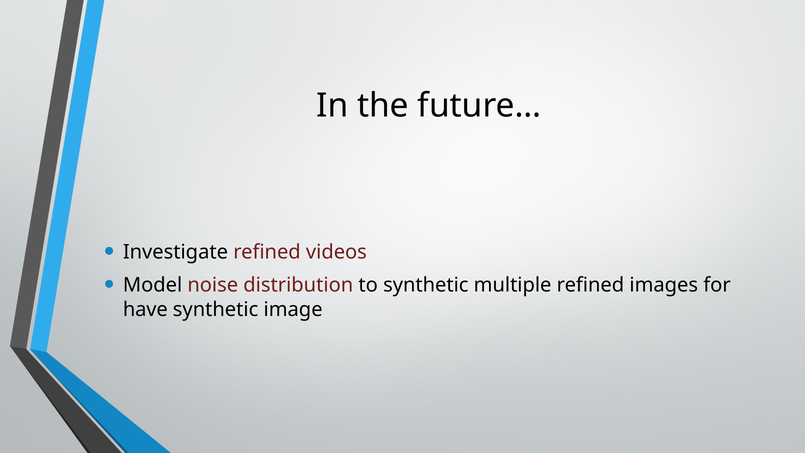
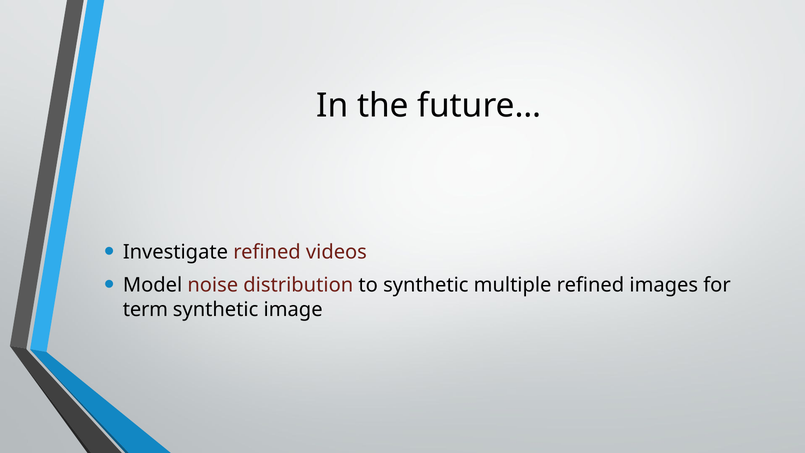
have: have -> term
